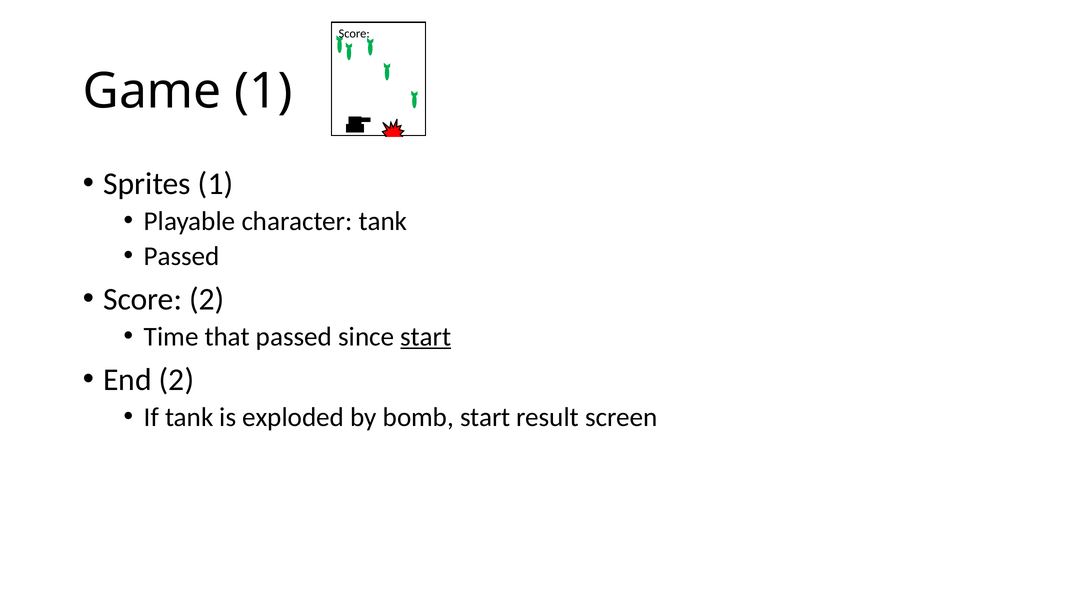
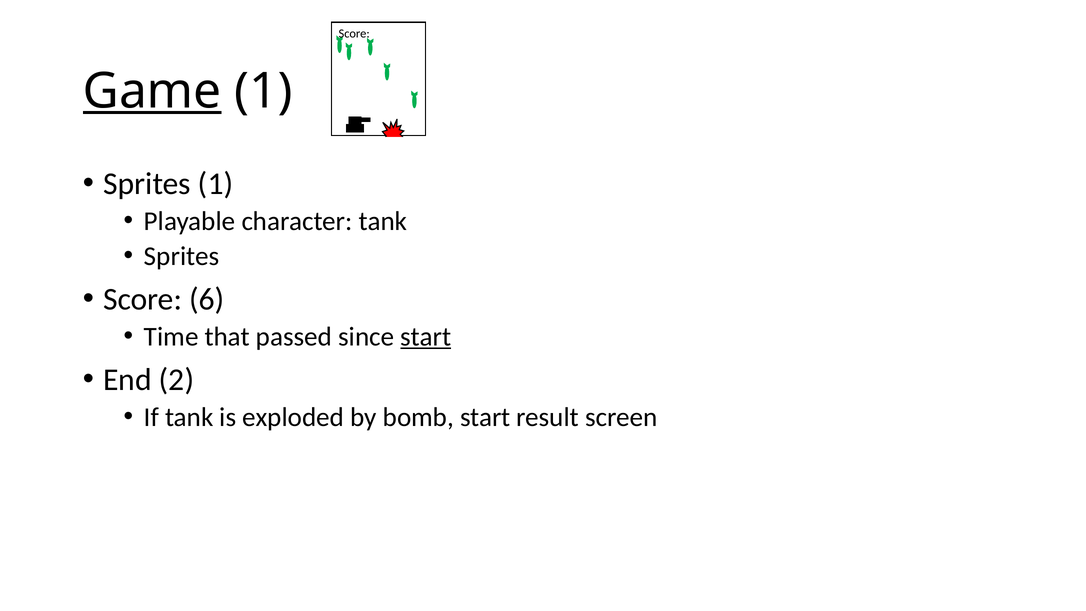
Game underline: none -> present
Passed at (182, 256): Passed -> Sprites
Score 2: 2 -> 6
